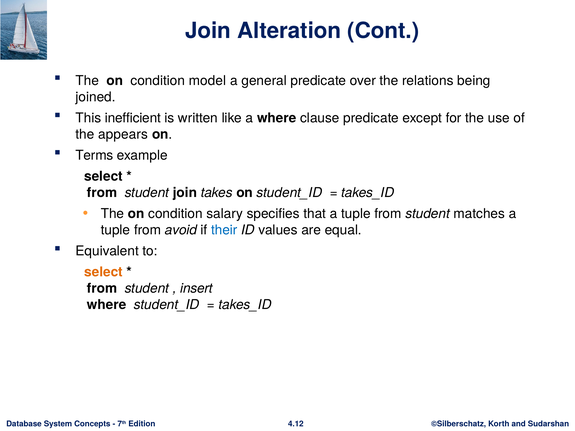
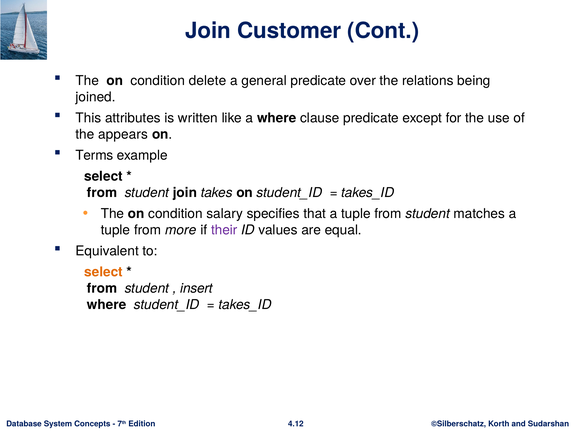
Alteration: Alteration -> Customer
model: model -> delete
inefficient: inefficient -> attributes
avoid: avoid -> more
their colour: blue -> purple
